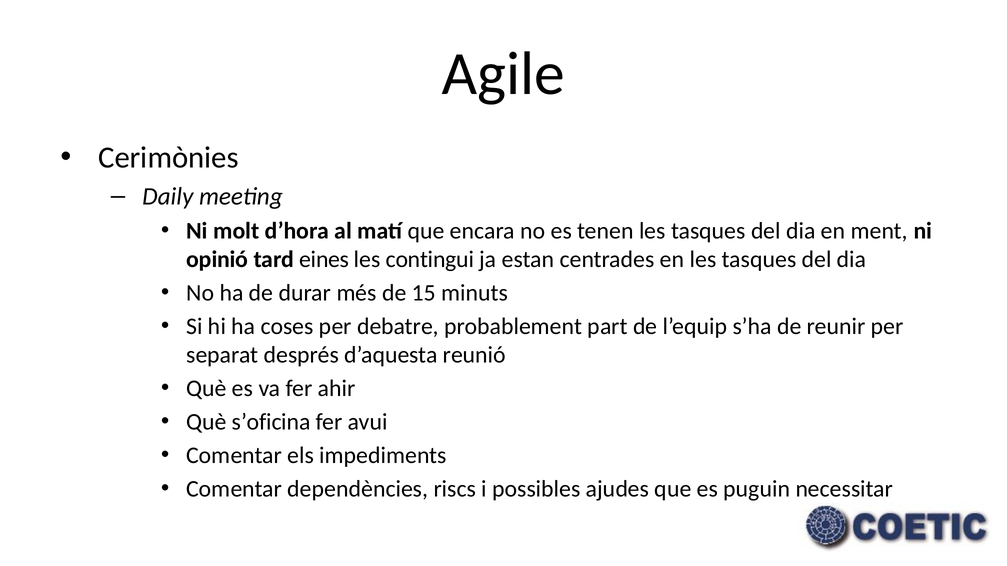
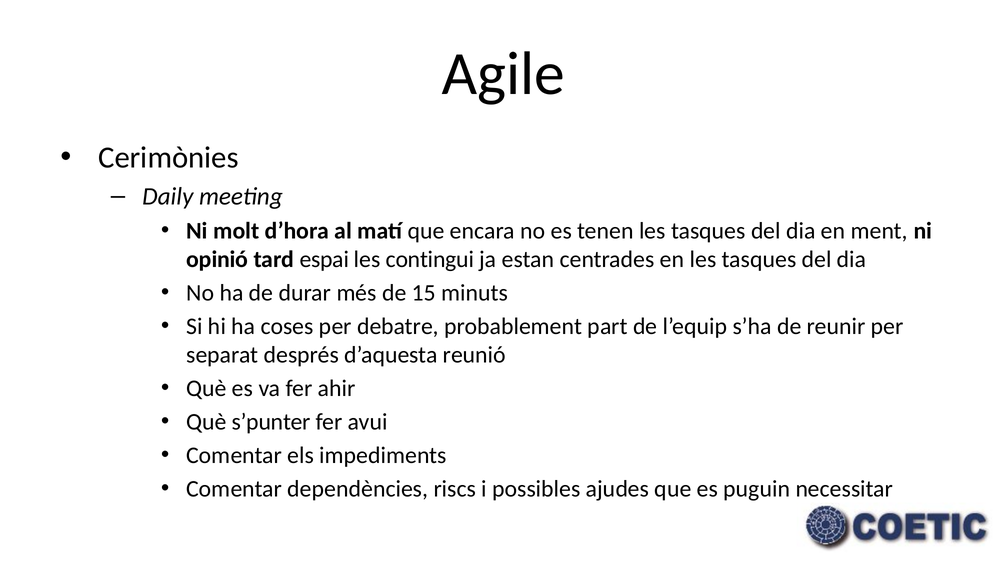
eines: eines -> espai
s’oficina: s’oficina -> s’punter
